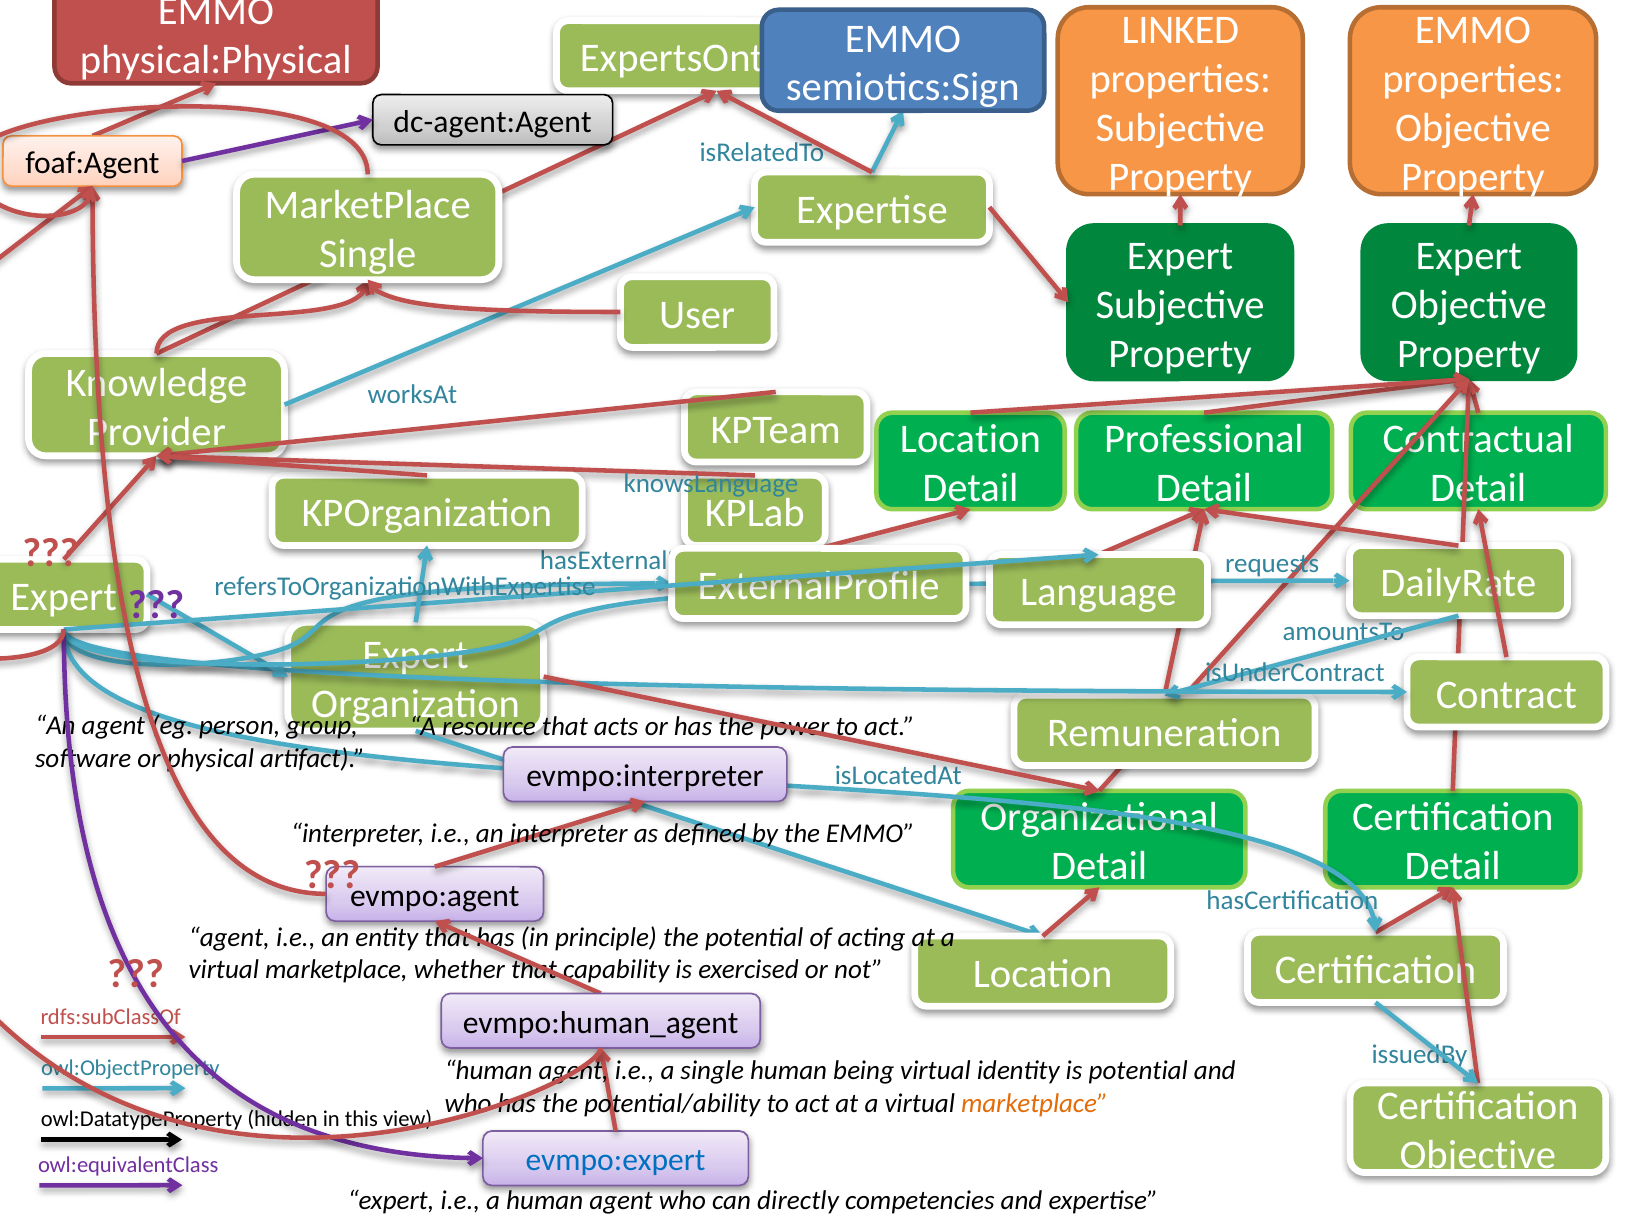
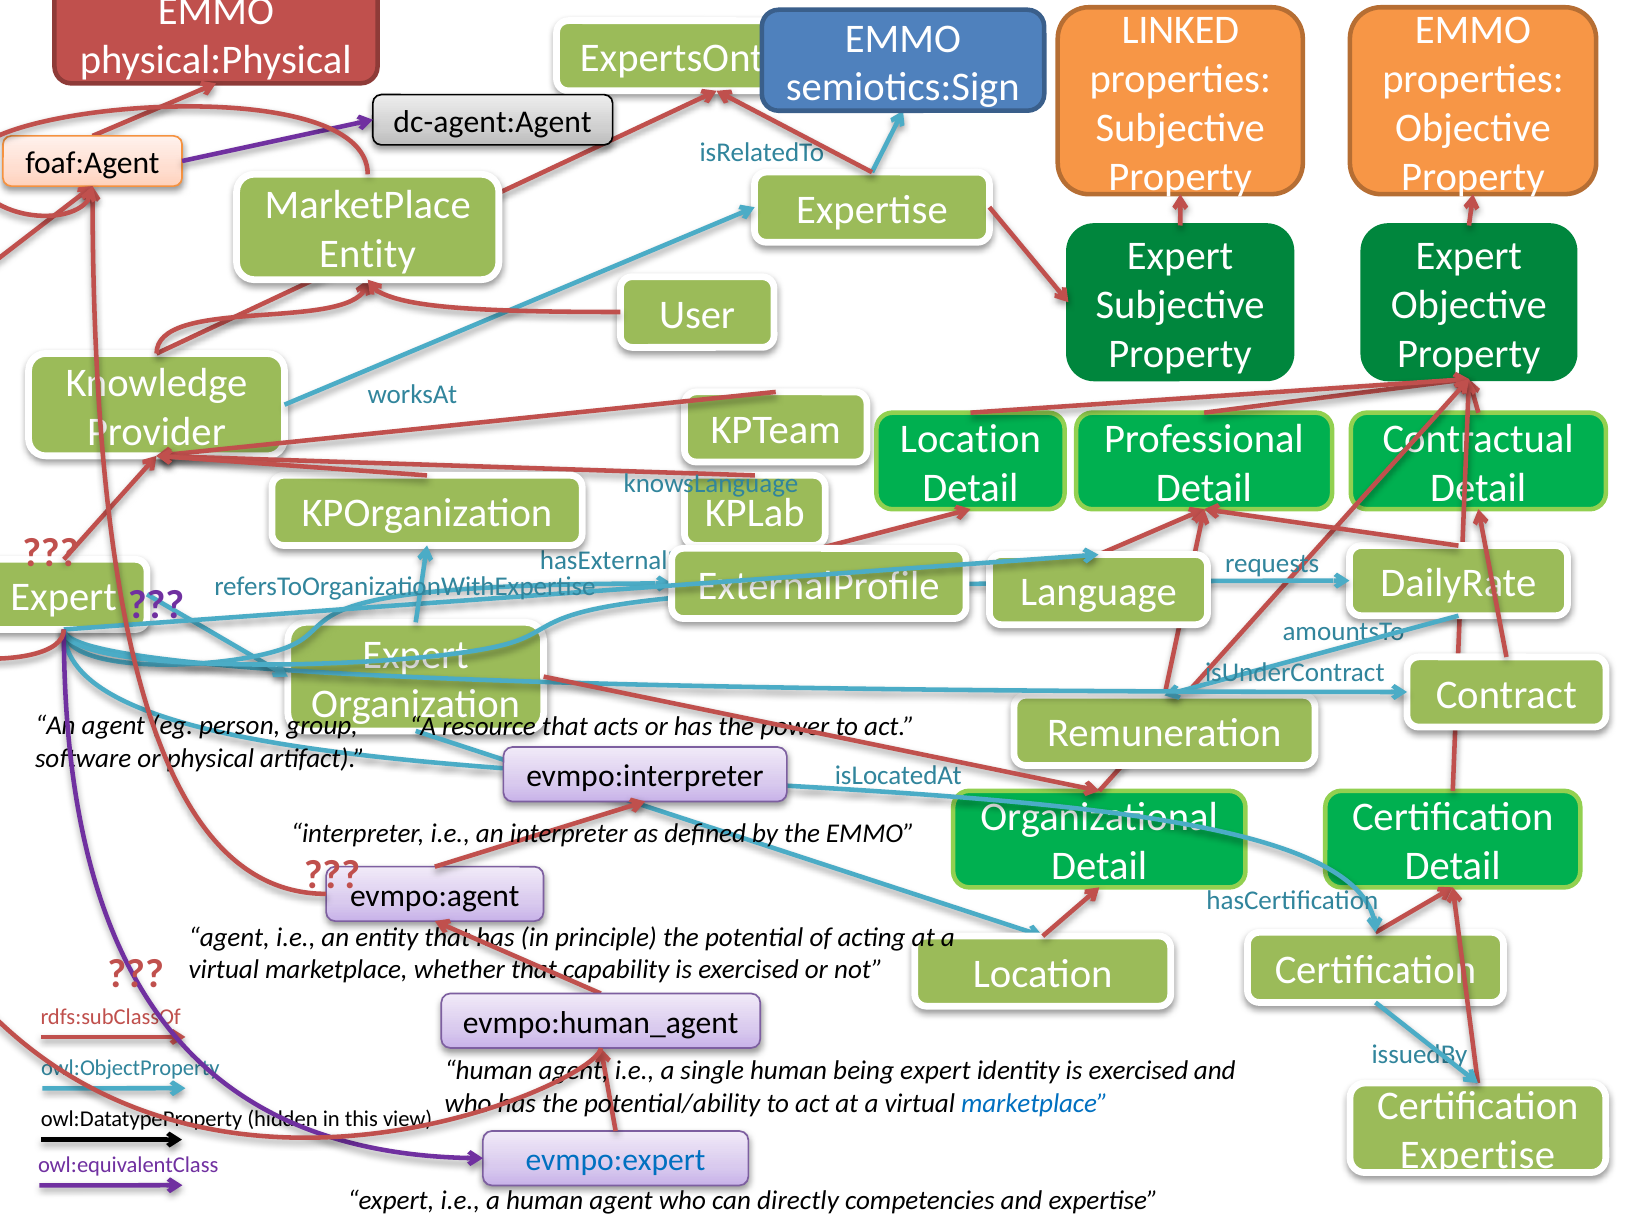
Single at (368, 254): Single -> Entity
being virtual: virtual -> expert
identity is potential: potential -> exercised
marketplace at (1035, 1103) colour: orange -> blue
Objective at (1478, 1155): Objective -> Expertise
